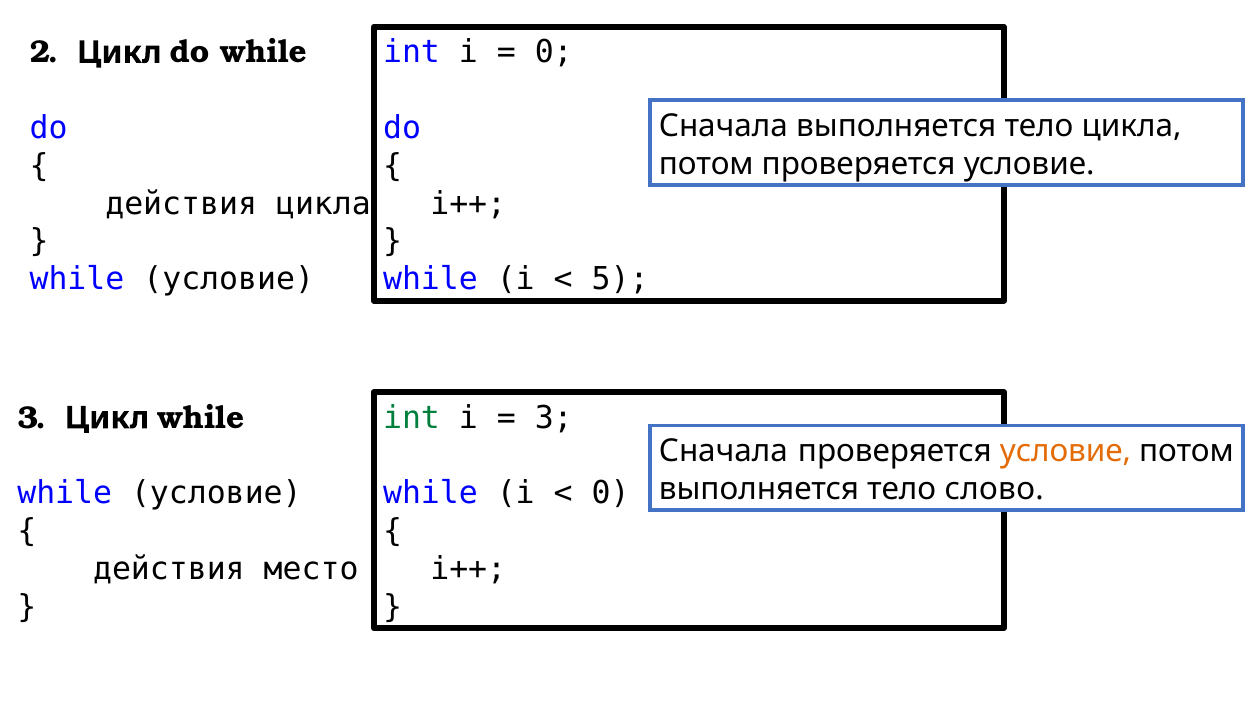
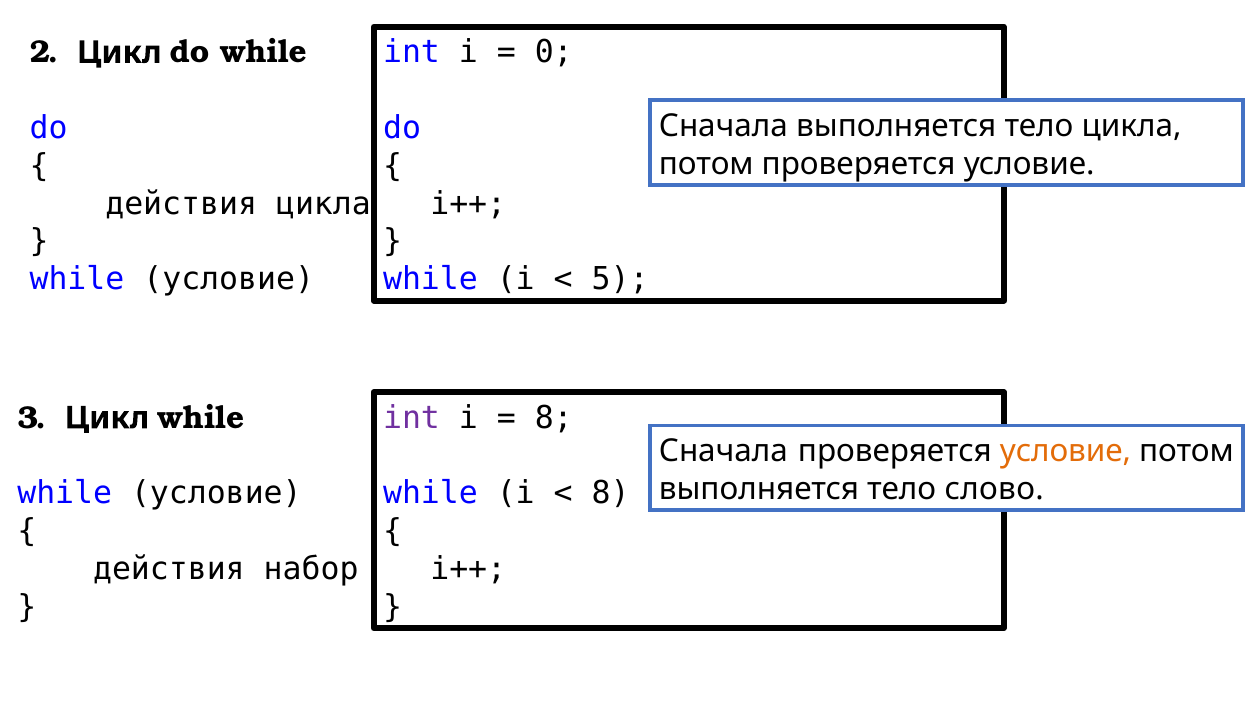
int at (412, 418) colour: green -> purple
3 at (554, 418): 3 -> 8
0 at (611, 493): 0 -> 8
место: место -> набор
